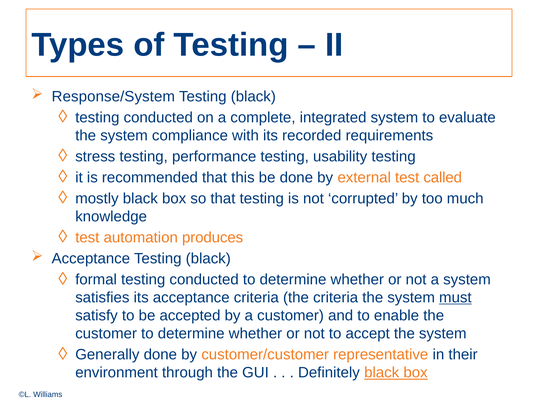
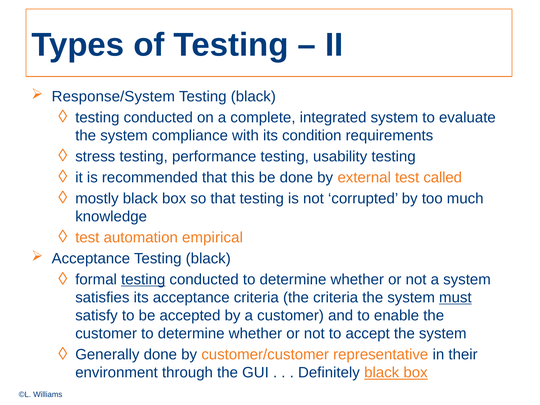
recorded: recorded -> condition
produces: produces -> empirical
testing at (143, 280) underline: none -> present
